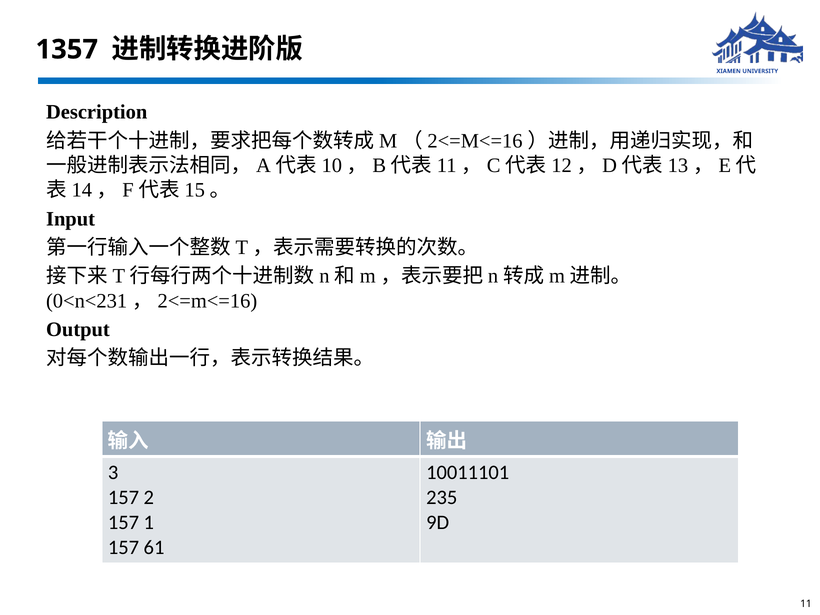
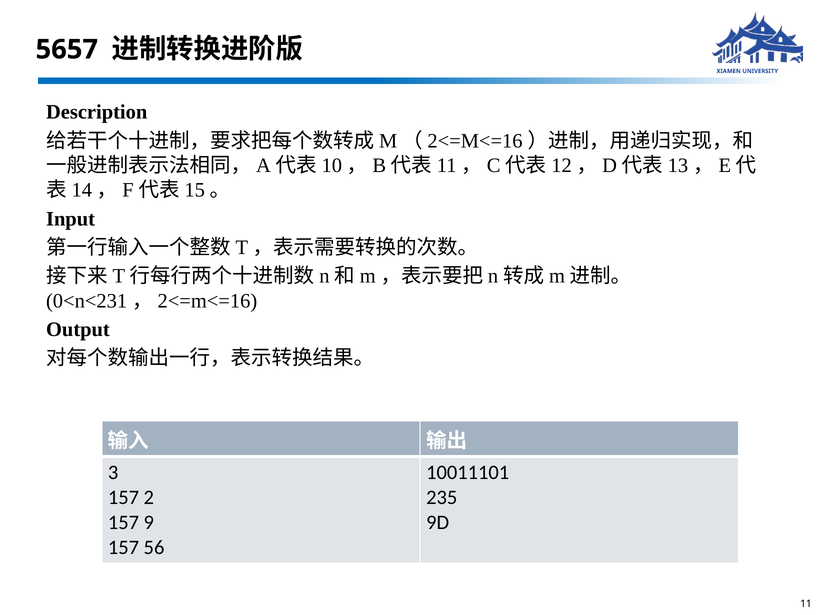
1357: 1357 -> 5657
1: 1 -> 9
61: 61 -> 56
